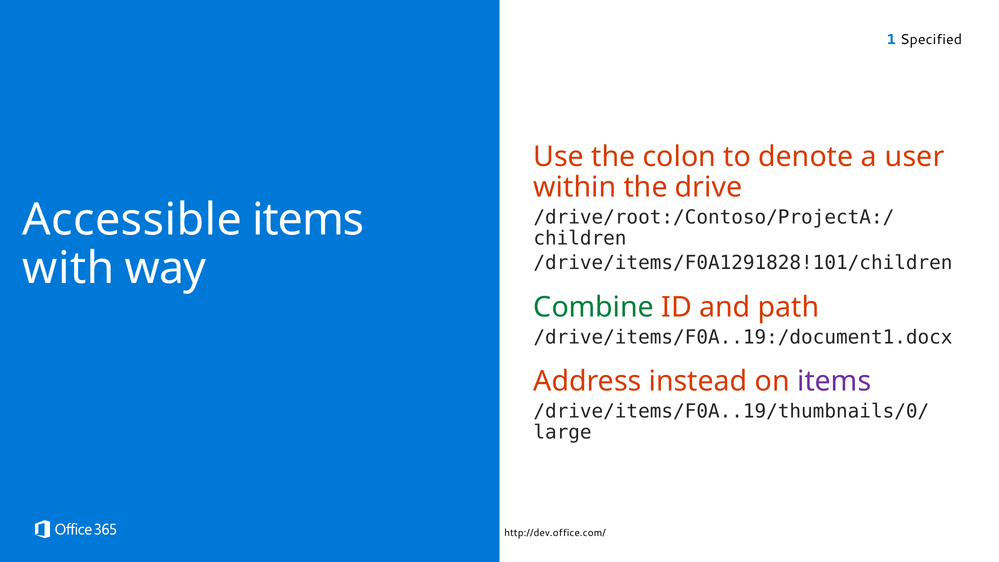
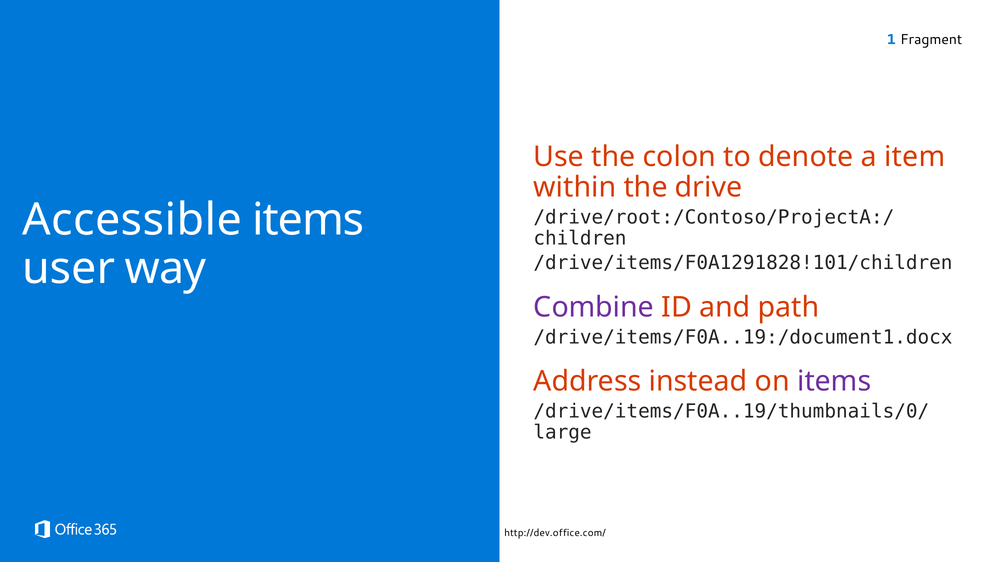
Specified: Specified -> Fragment
user: user -> item
with: with -> user
Combine colour: green -> purple
